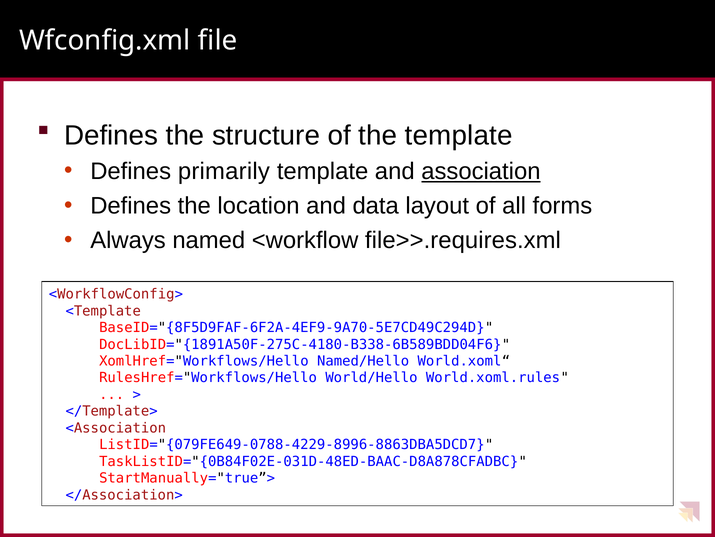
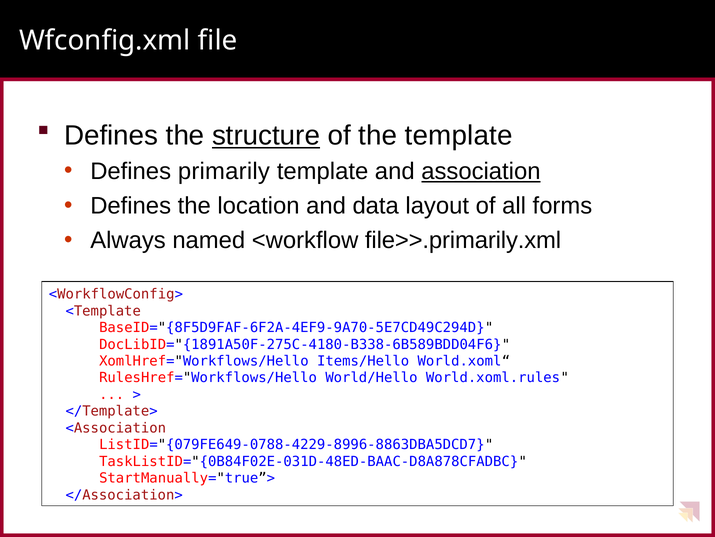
structure underline: none -> present
file>>.requires.xml: file>>.requires.xml -> file>>.primarily.xml
Named/Hello: Named/Hello -> Items/Hello
